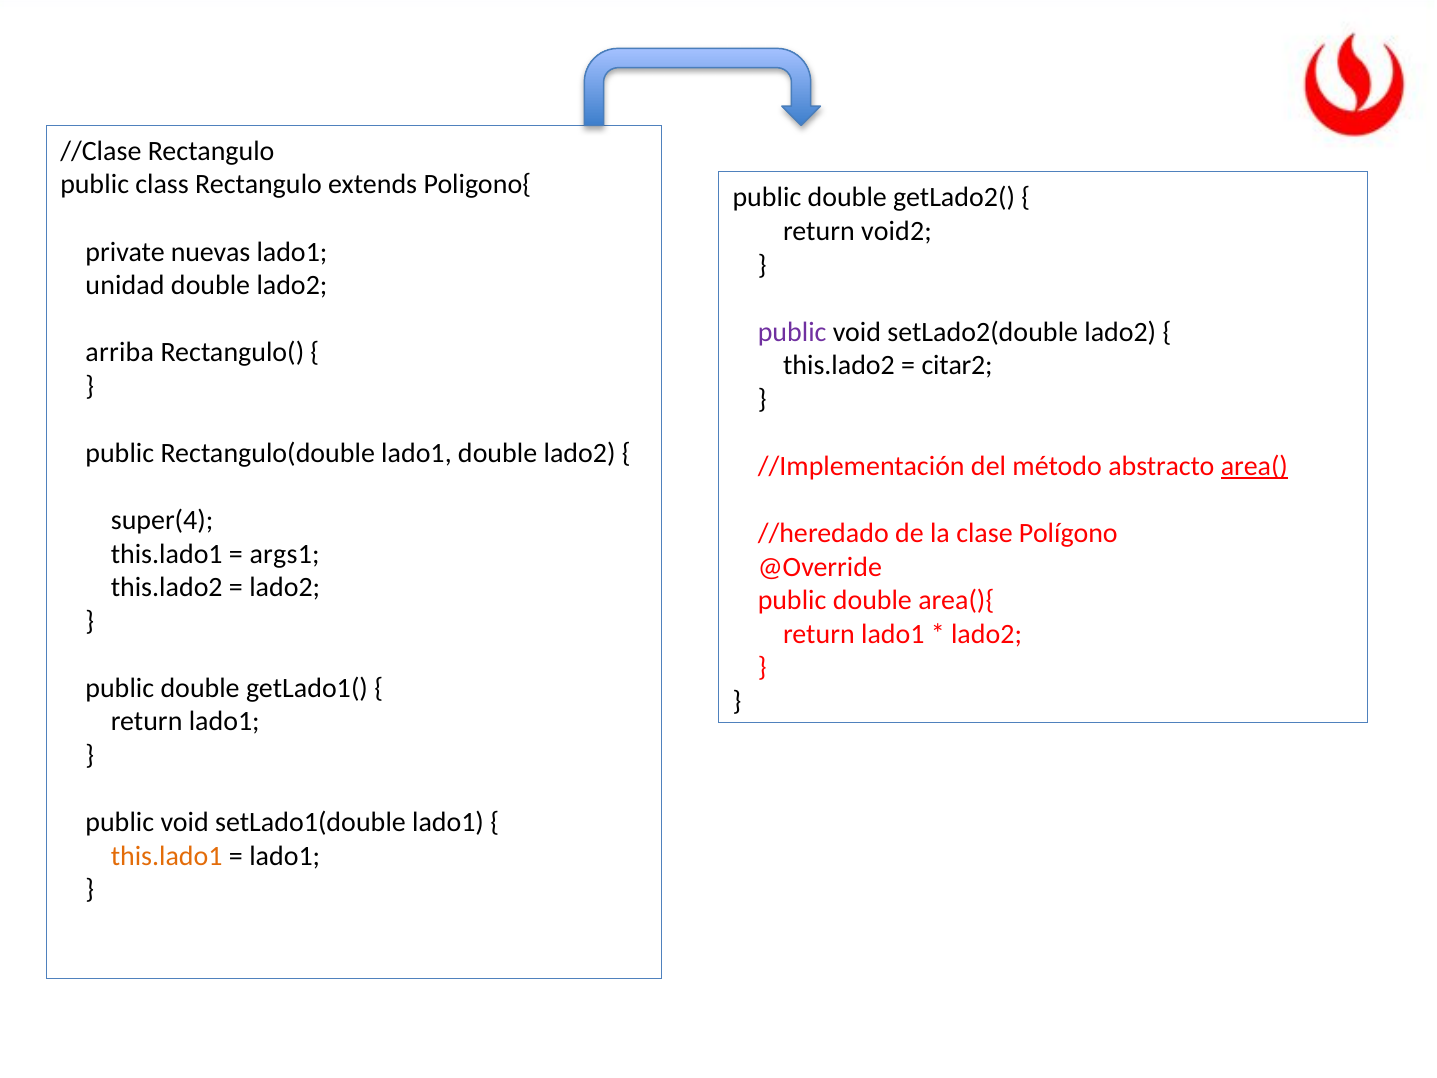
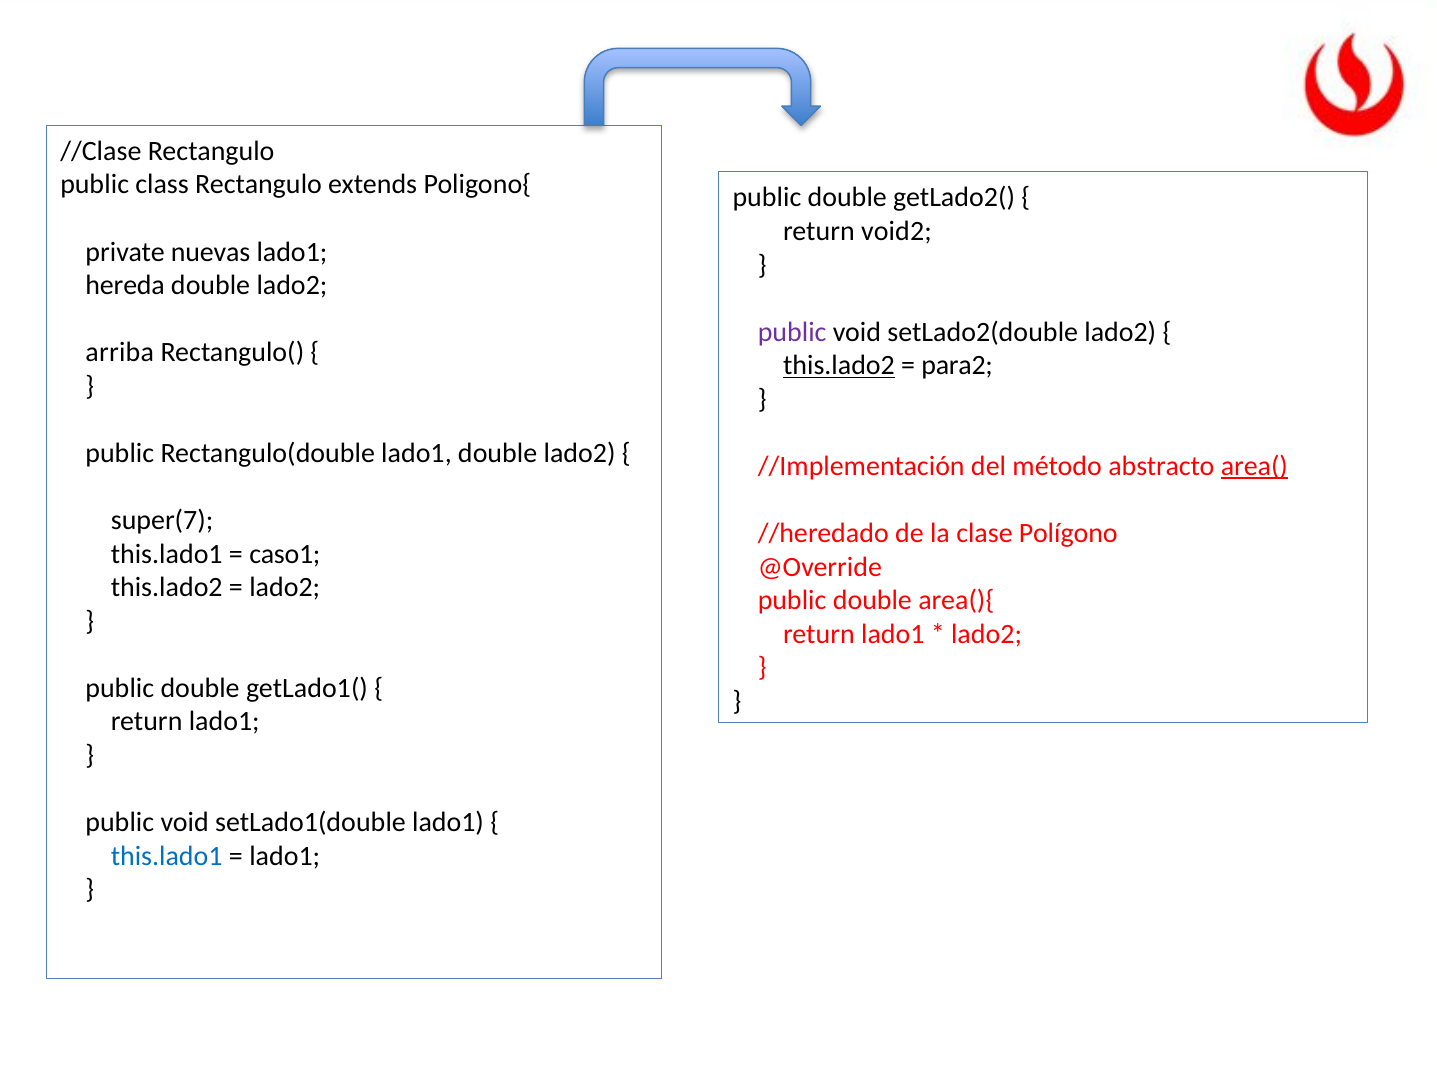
unidad: unidad -> hereda
this.lado2 at (839, 365) underline: none -> present
citar2: citar2 -> para2
super(4: super(4 -> super(7
args1: args1 -> caso1
this.lado1 at (167, 856) colour: orange -> blue
